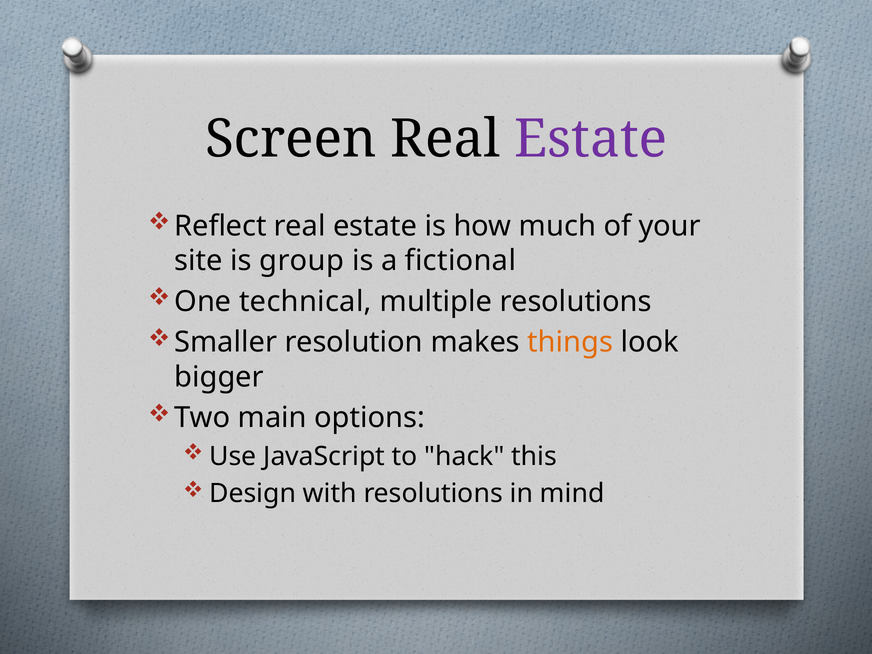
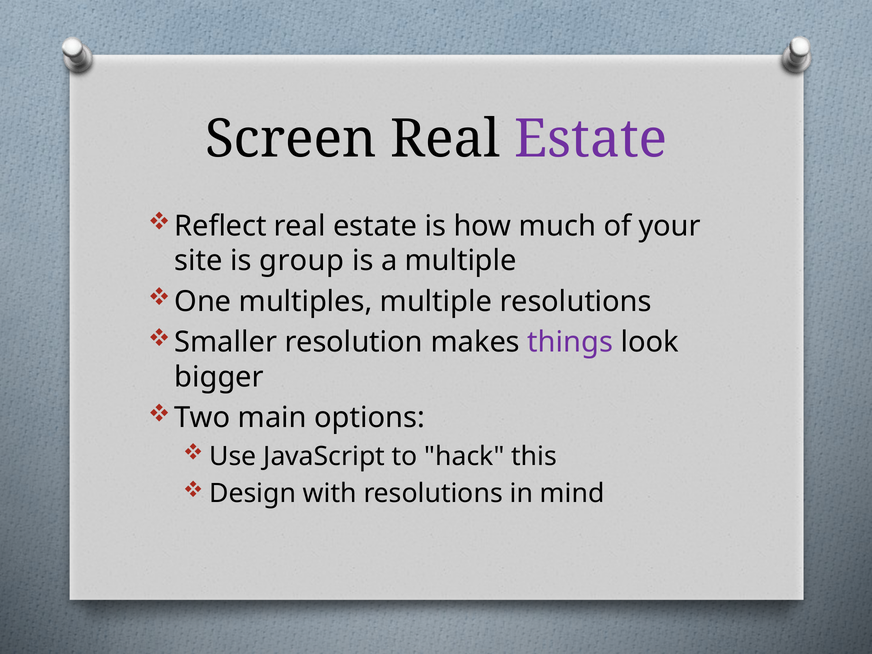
a fictional: fictional -> multiple
technical: technical -> multiples
things colour: orange -> purple
